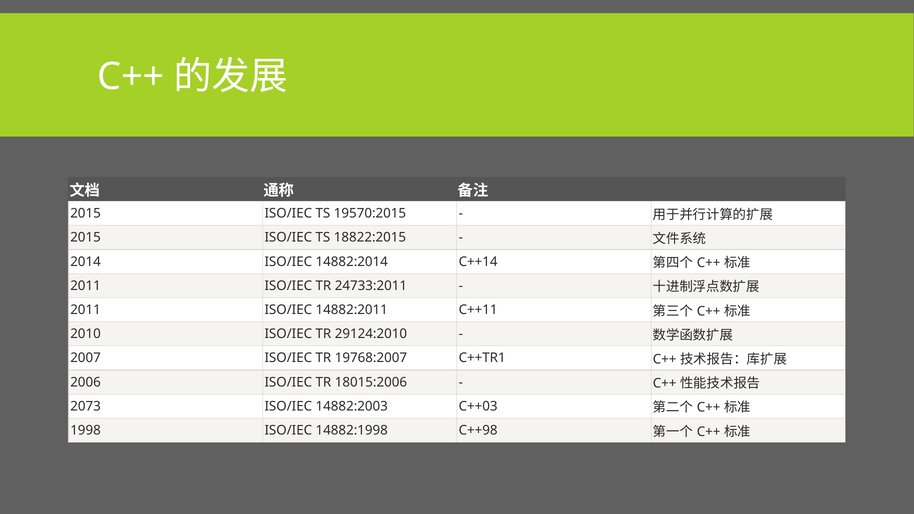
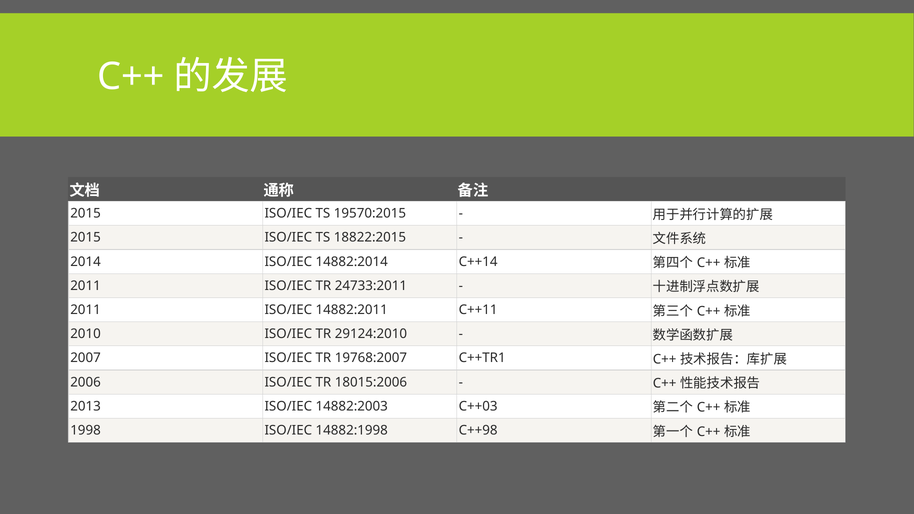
2073: 2073 -> 2013
